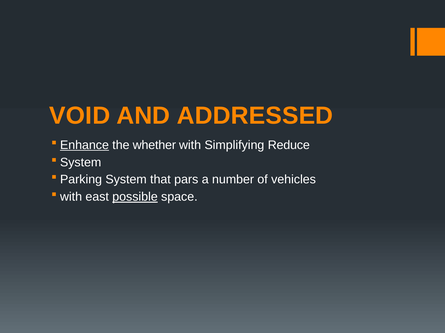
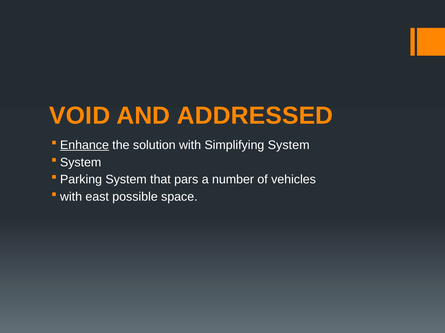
whether: whether -> solution
Simplifying Reduce: Reduce -> System
possible underline: present -> none
